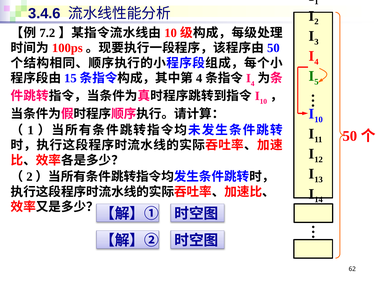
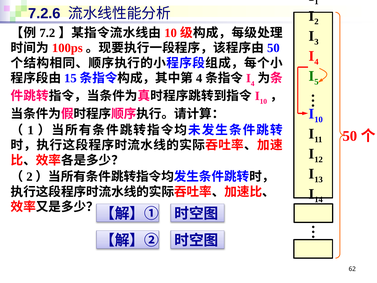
3.4.6: 3.4.6 -> 7.2.6
